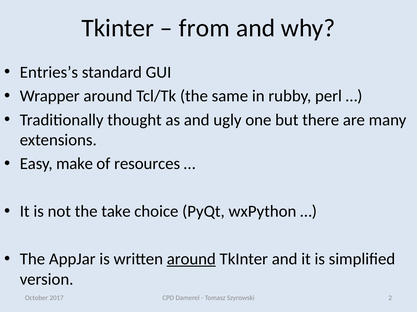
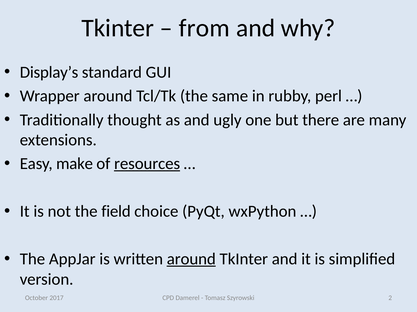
Entries’s: Entries’s -> Display’s
resources underline: none -> present
take: take -> field
